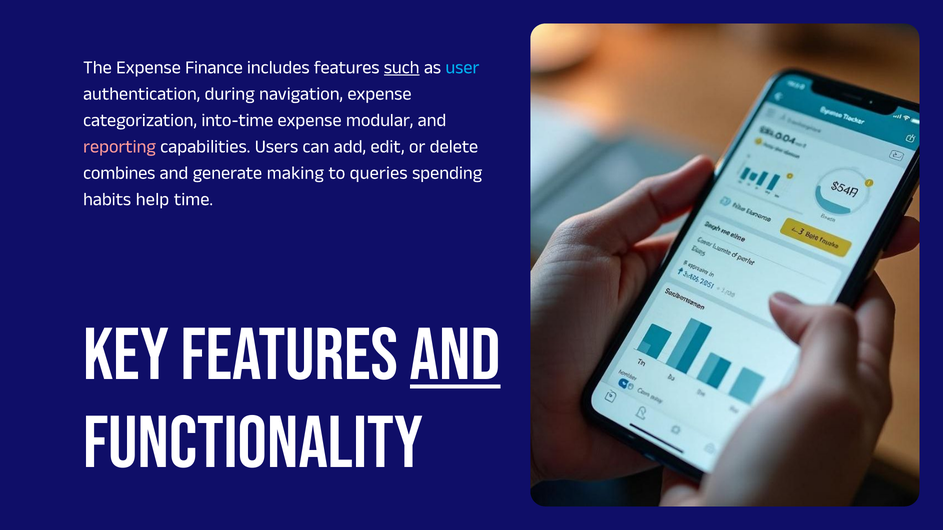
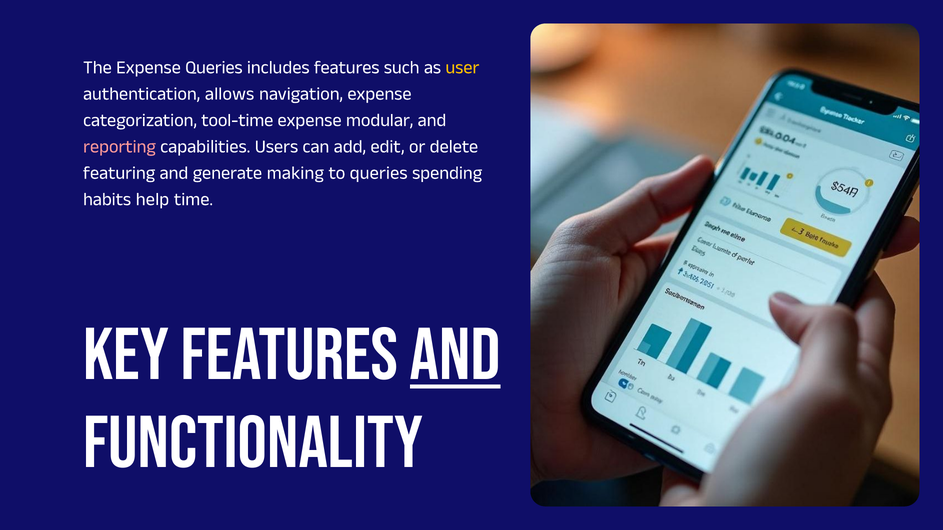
Expense Finance: Finance -> Queries
such underline: present -> none
user colour: light blue -> yellow
during: during -> allows
into-time: into-time -> tool-time
combines: combines -> featuring
